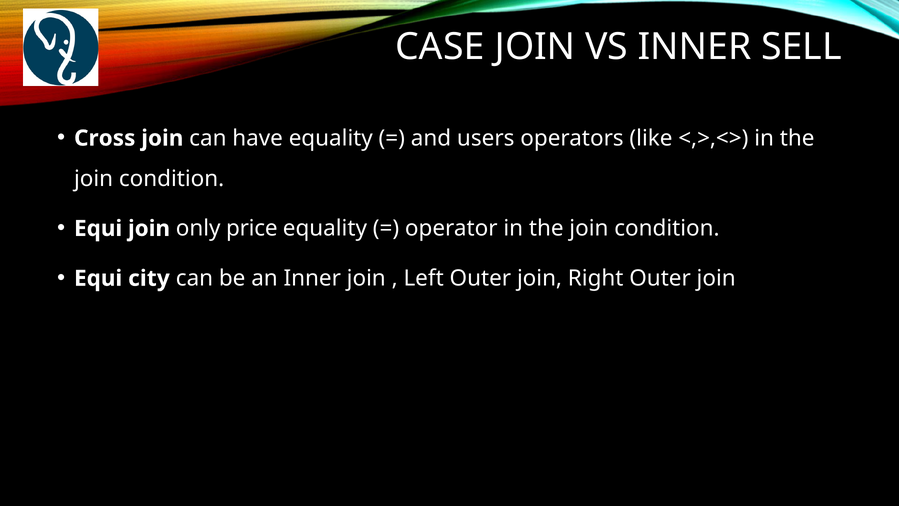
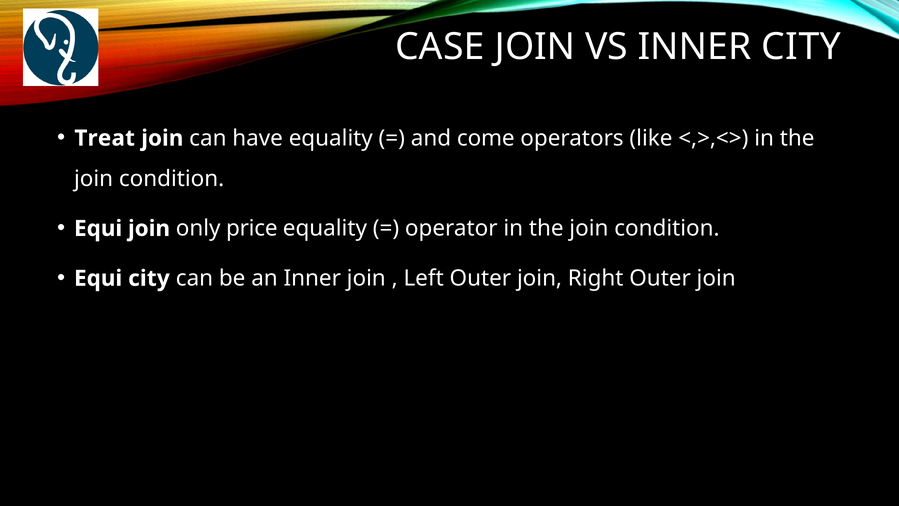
INNER SELL: SELL -> CITY
Cross: Cross -> Treat
users: users -> come
